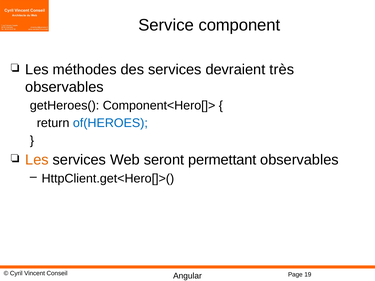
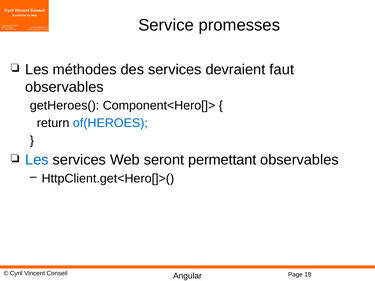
component: component -> promesses
très: très -> faut
Les at (37, 160) colour: orange -> blue
